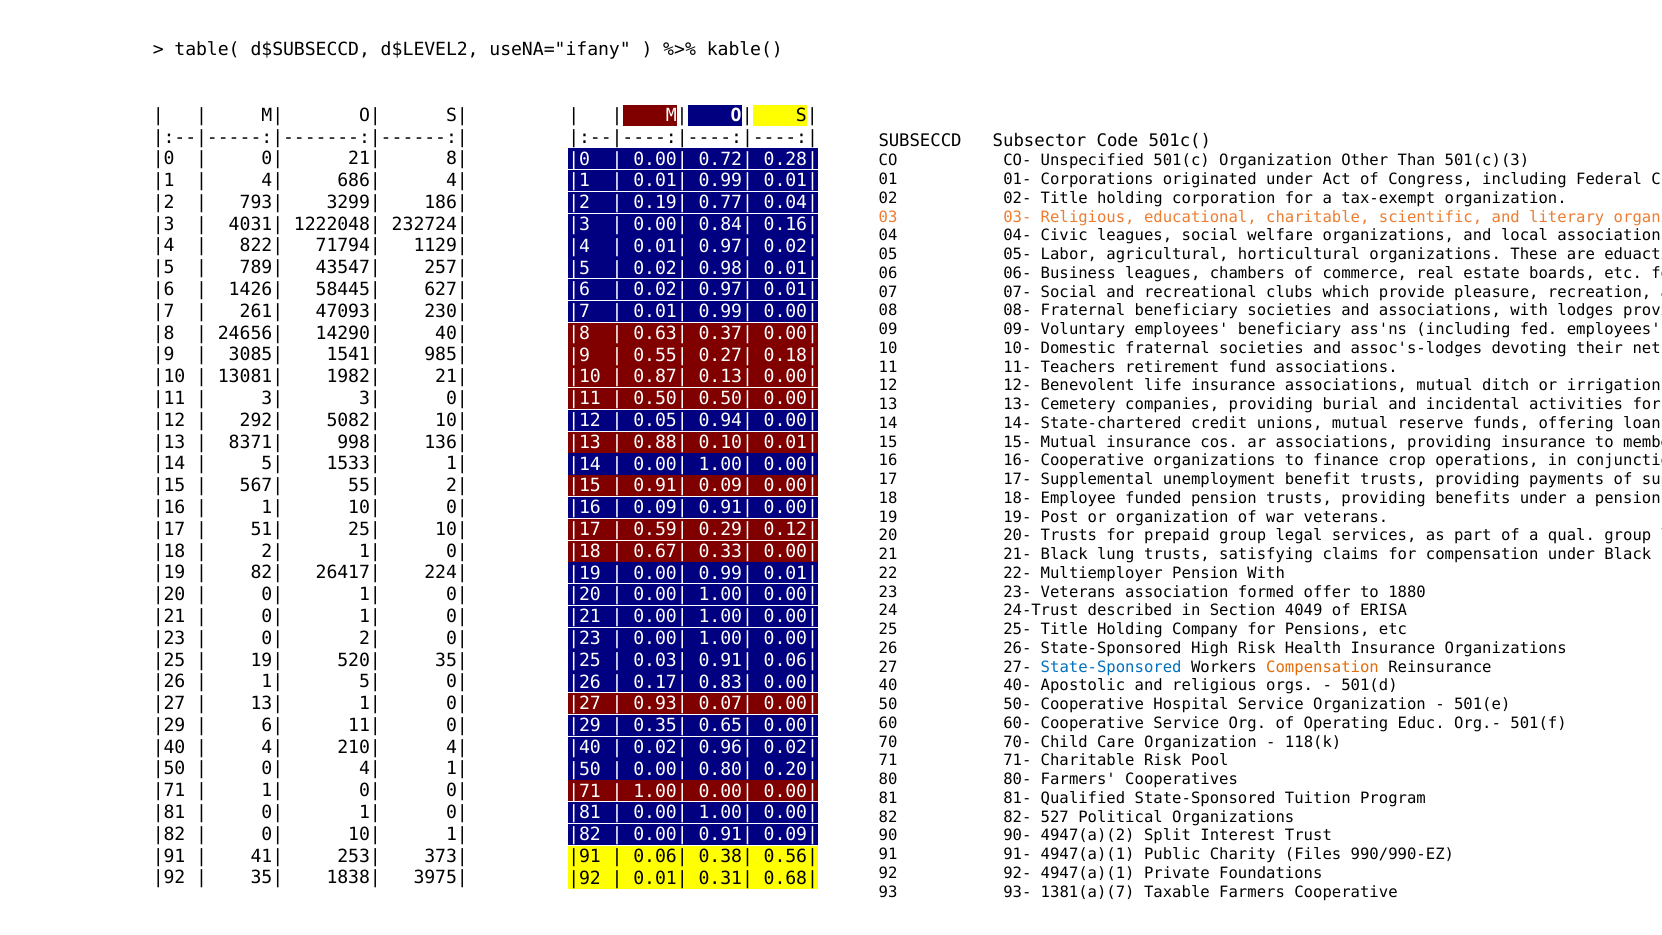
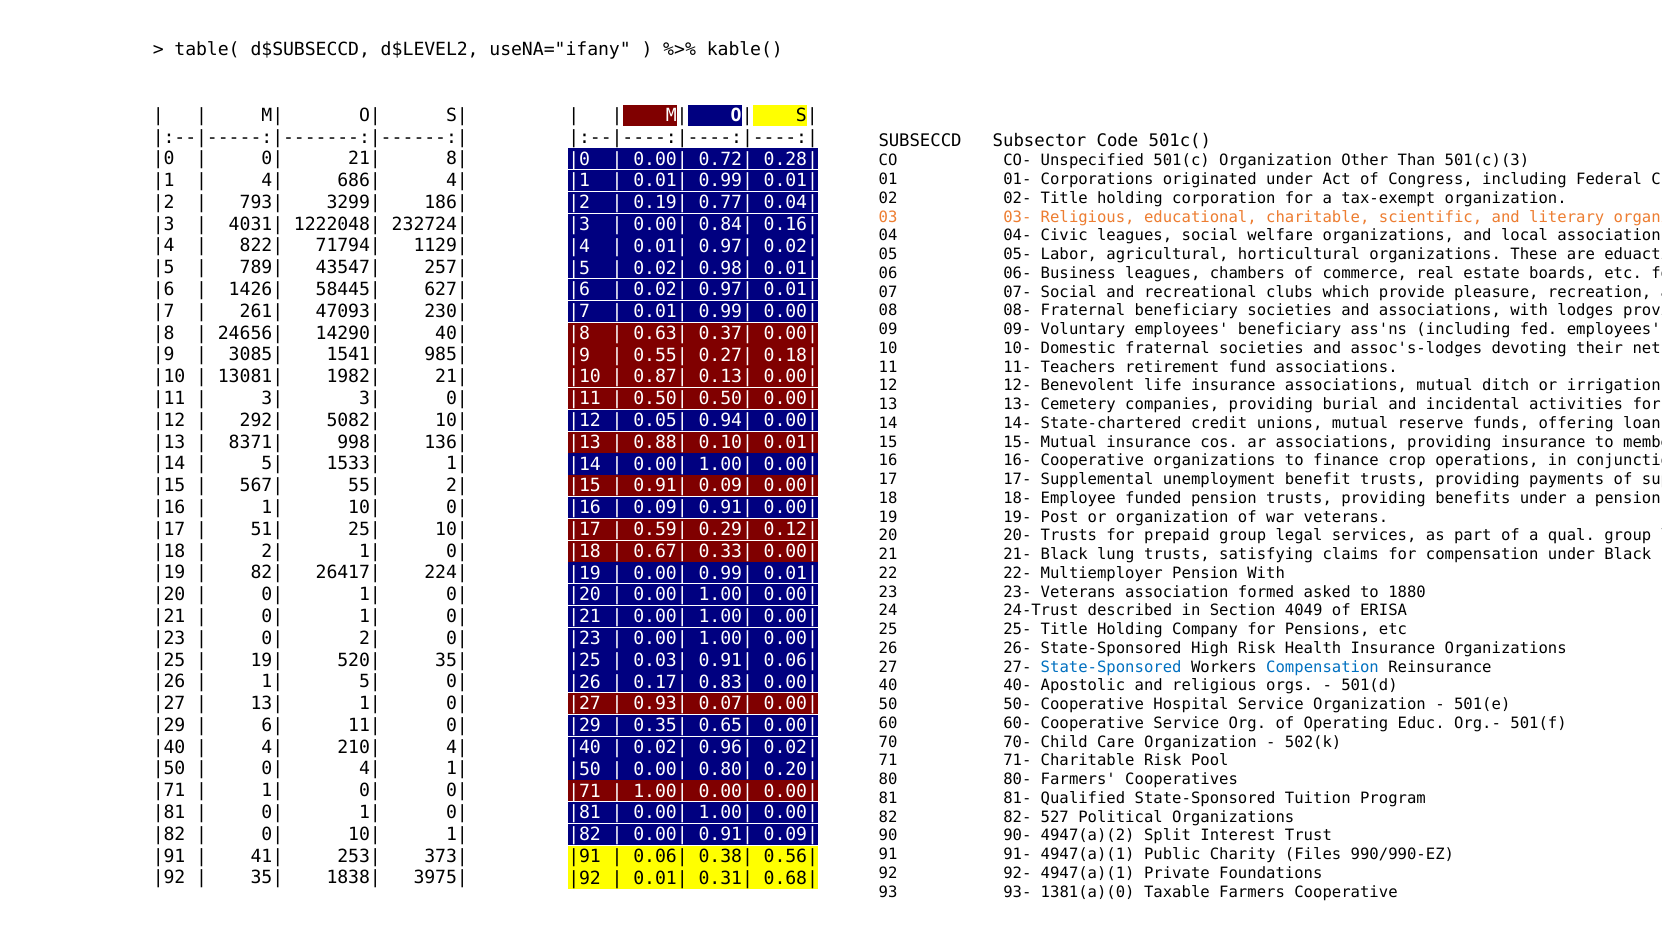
offer: offer -> asked
Compensation at (1323, 667) colour: orange -> blue
118(k: 118(k -> 502(k
1381(a)(7: 1381(a)(7 -> 1381(a)(0
